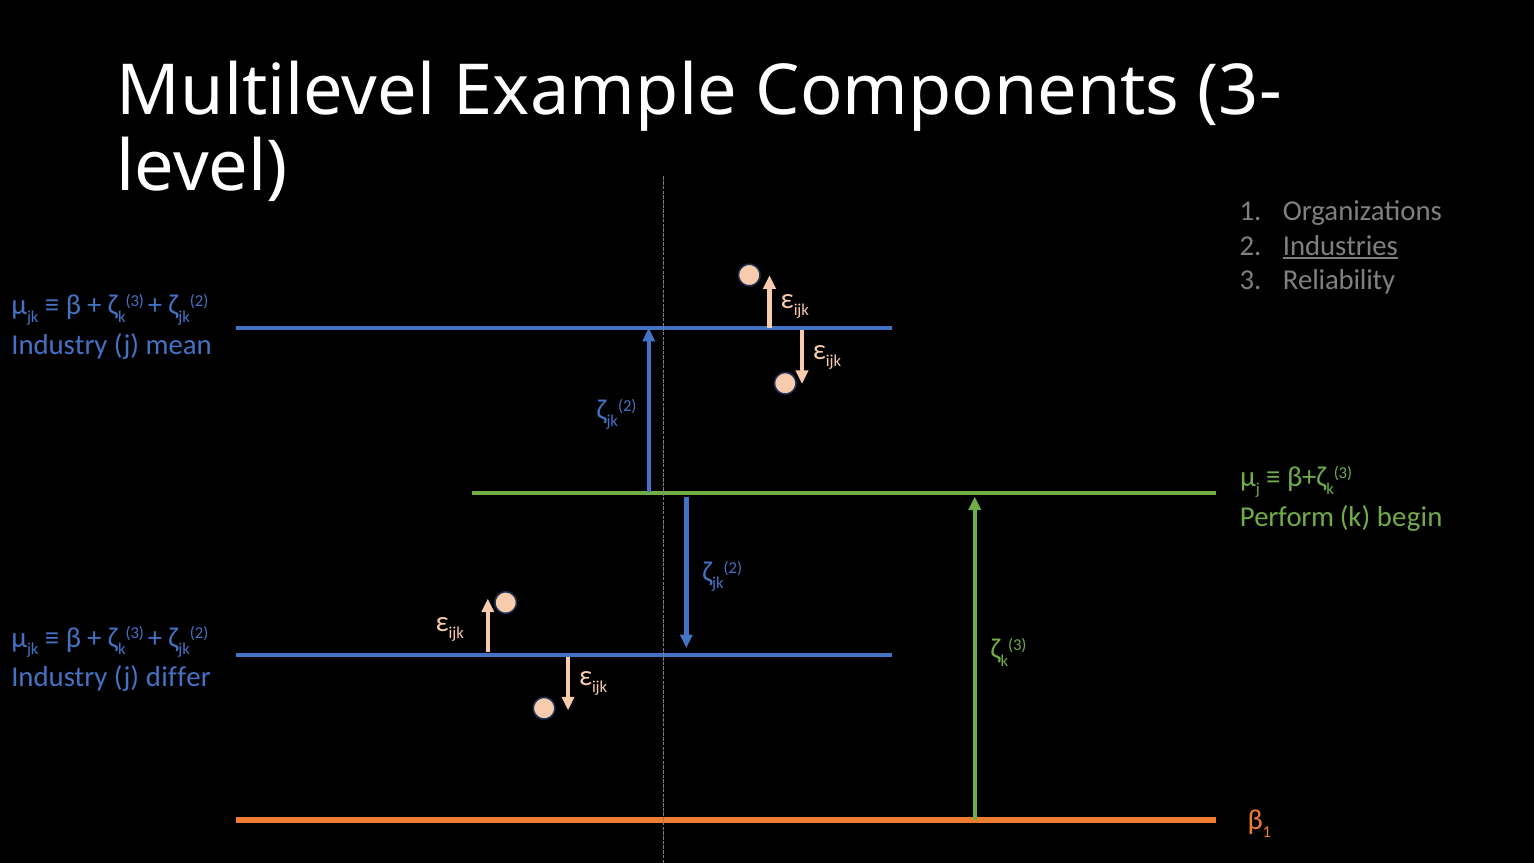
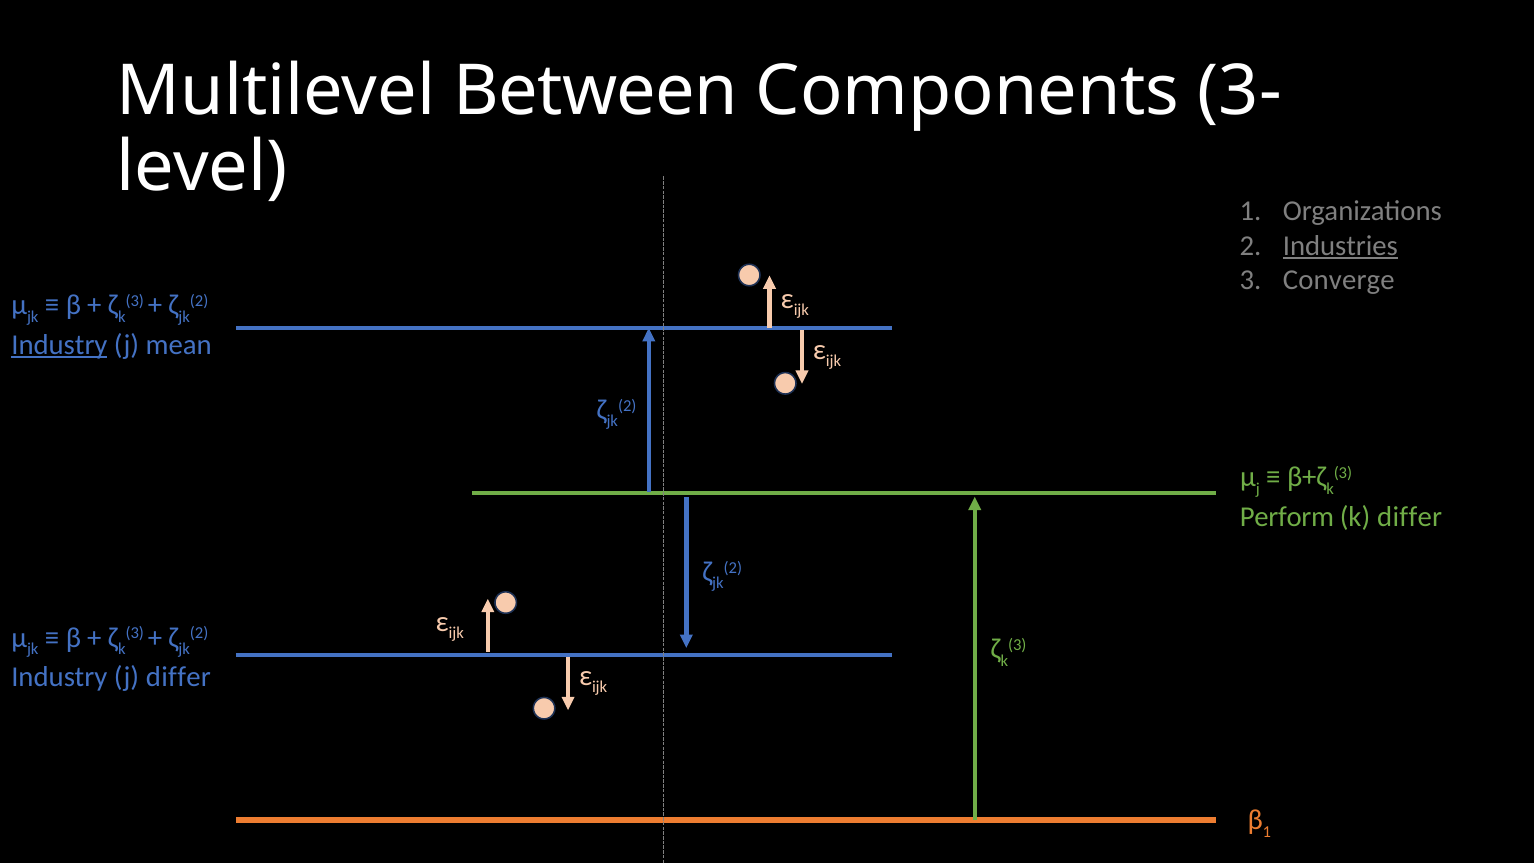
Example: Example -> Between
Reliability: Reliability -> Converge
Industry at (59, 345) underline: none -> present
k begin: begin -> differ
